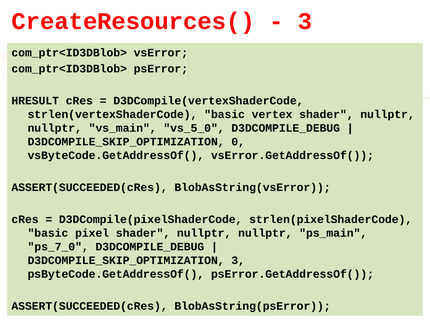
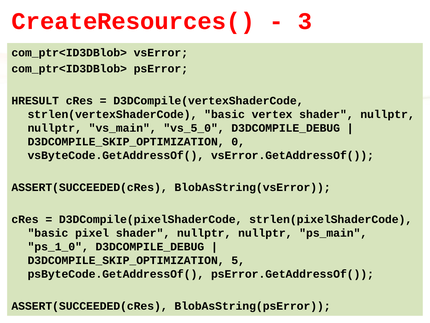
ps_7_0: ps_7_0 -> ps_1_0
D3DCOMPILE_SKIP_OPTIMIZATION 3: 3 -> 5
